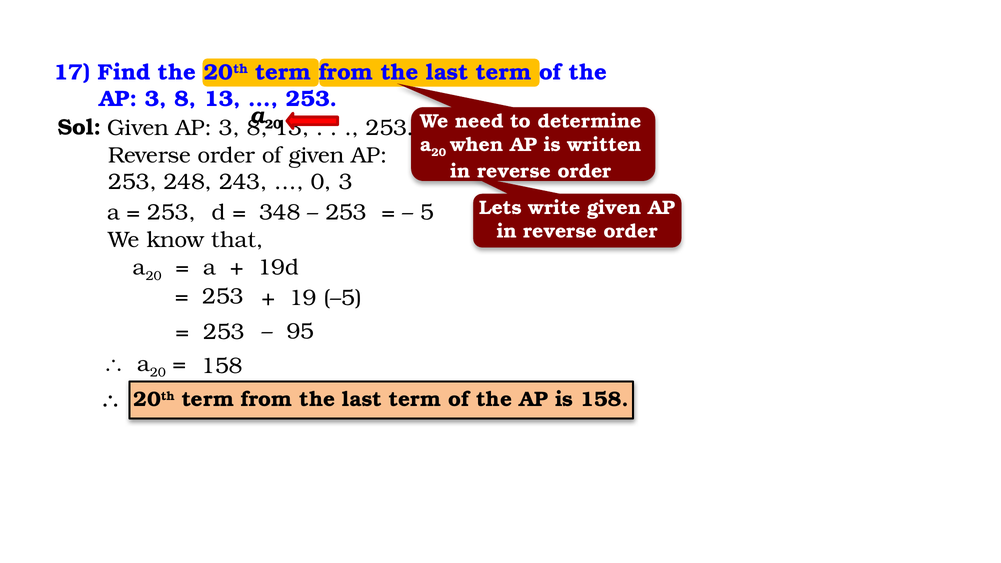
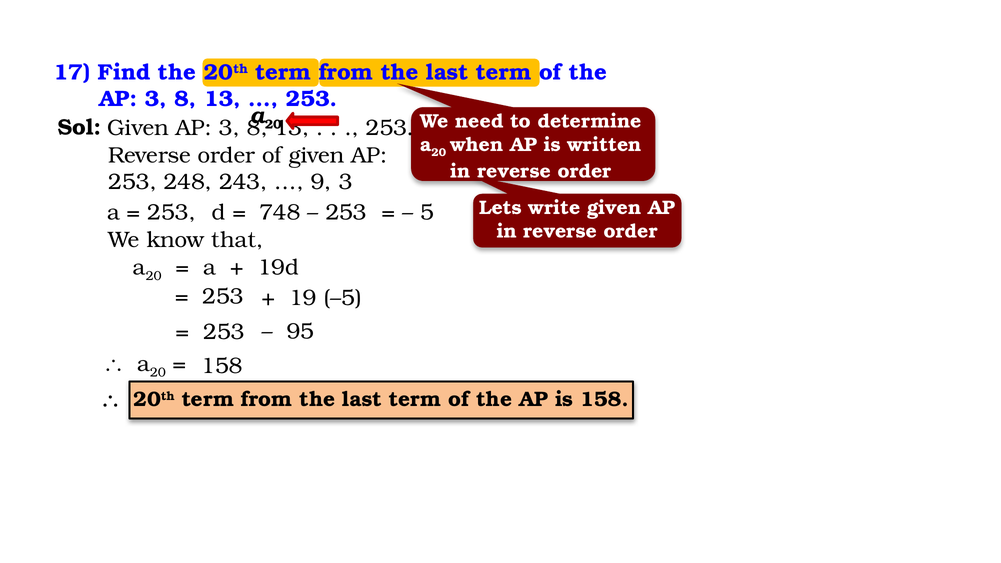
0: 0 -> 9
348: 348 -> 748
